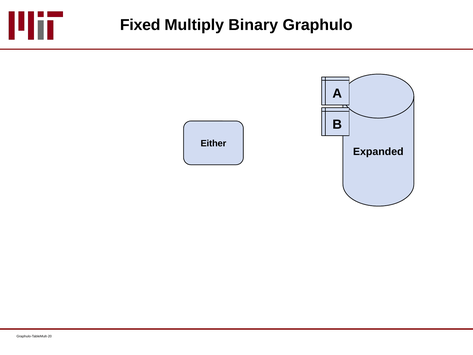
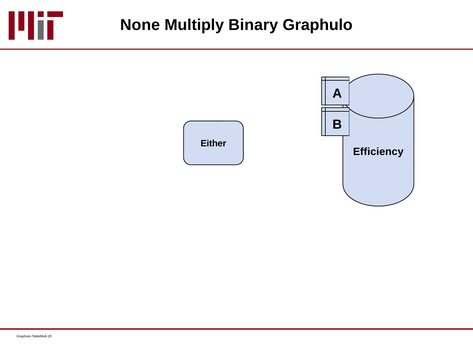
Fixed: Fixed -> None
Expanded: Expanded -> Efficiency
